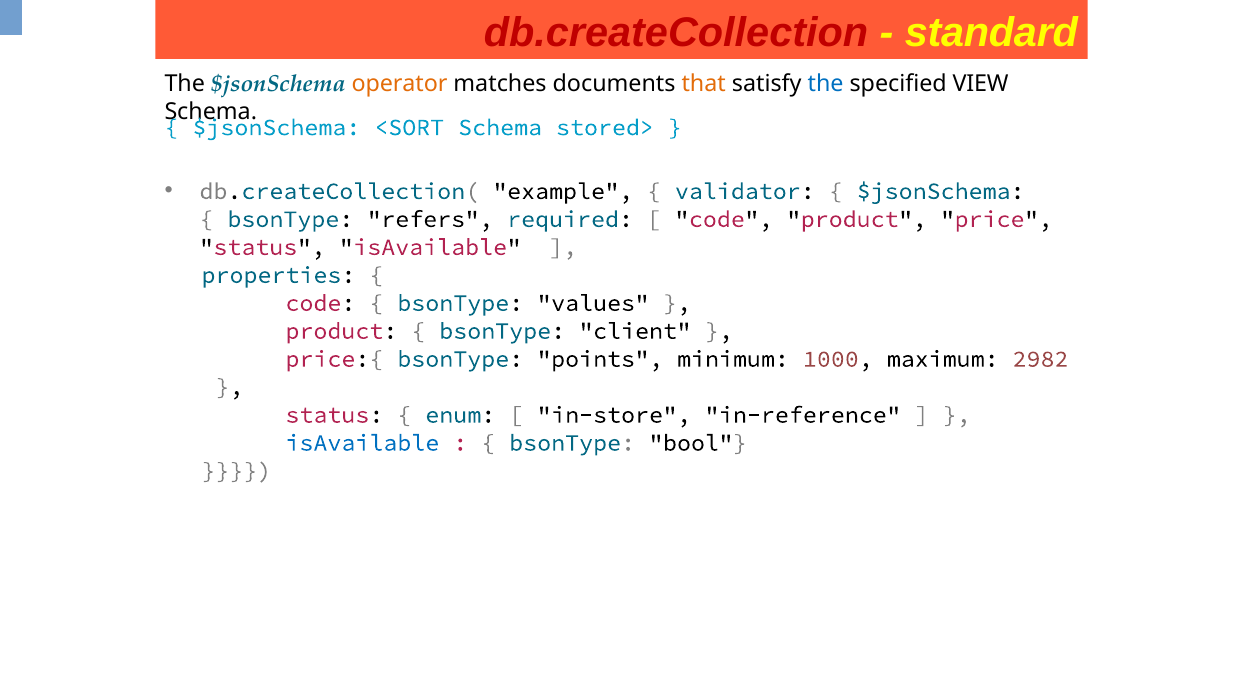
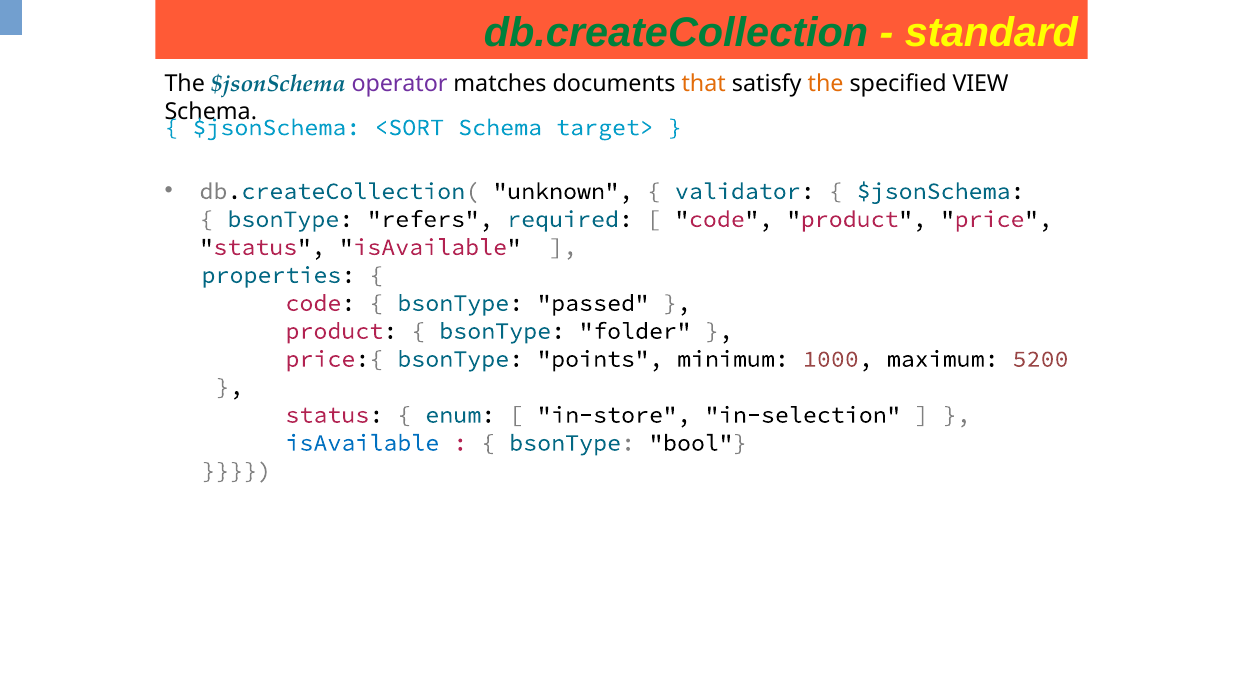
db.createCollection colour: red -> green
operator colour: orange -> purple
the at (826, 83) colour: blue -> orange
stored>: stored> -> target>
example: example -> unknown
values: values -> passed
client: client -> folder
2982: 2982 -> 5200
in-reference: in-reference -> in-selection
